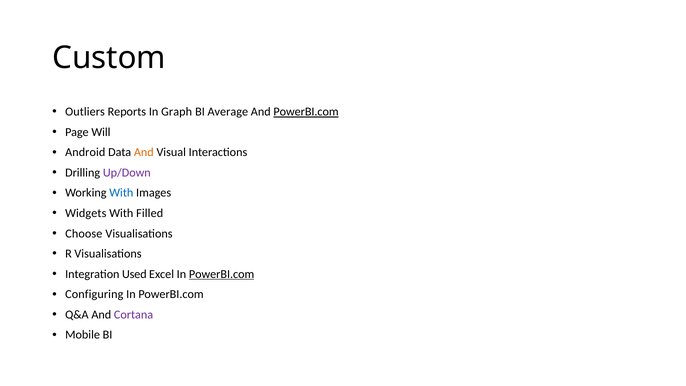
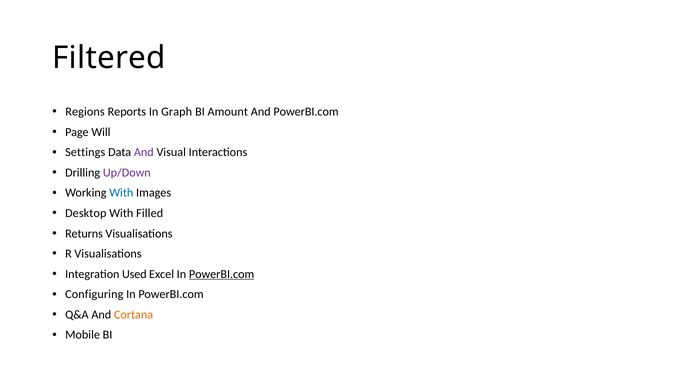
Custom: Custom -> Filtered
Outliers: Outliers -> Regions
Average: Average -> Amount
PowerBI.com at (306, 112) underline: present -> none
Android: Android -> Settings
And at (144, 152) colour: orange -> purple
Widgets: Widgets -> Desktop
Choose: Choose -> Returns
Cortana colour: purple -> orange
